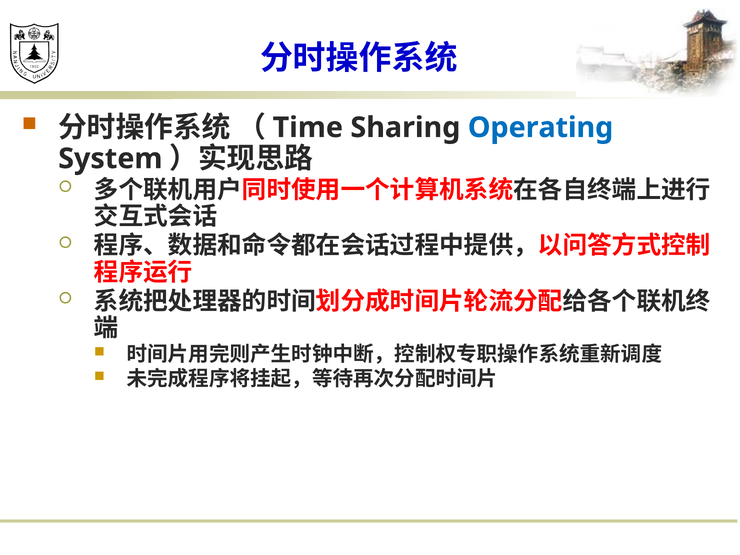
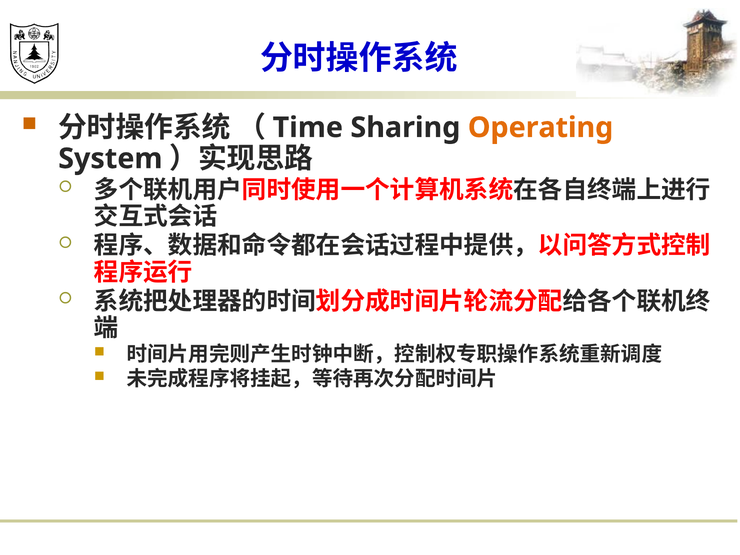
Operating colour: blue -> orange
